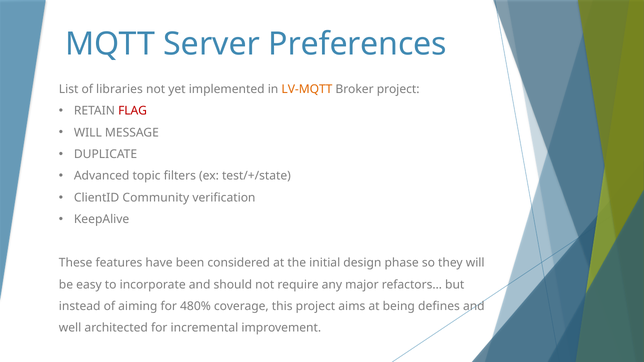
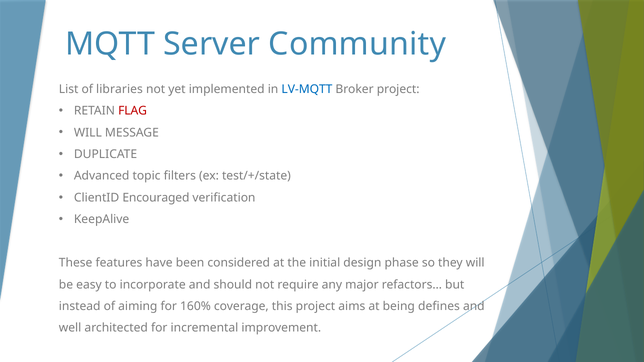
Preferences: Preferences -> Community
LV-MQTT colour: orange -> blue
Community: Community -> Encouraged
480%: 480% -> 160%
